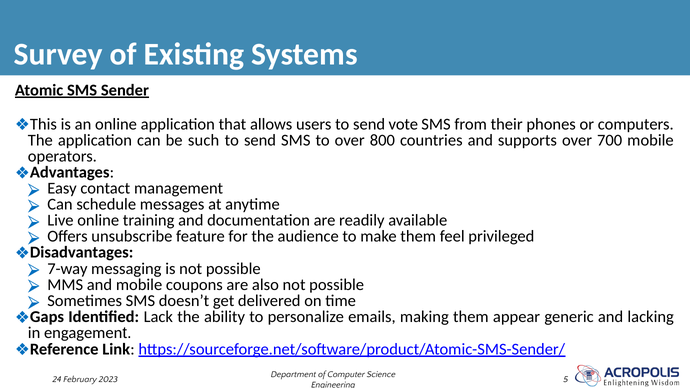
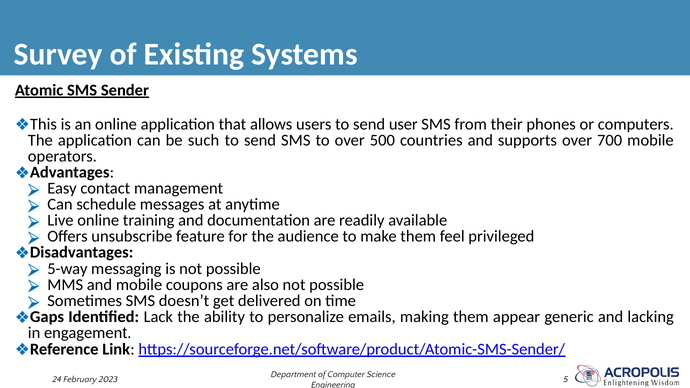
vote: vote -> user
800: 800 -> 500
7-way: 7-way -> 5-way
